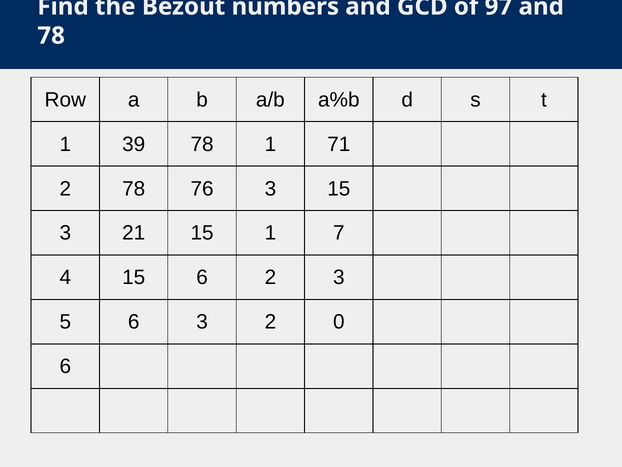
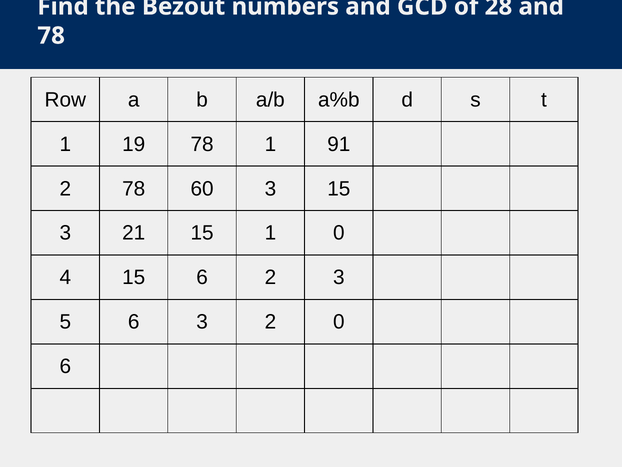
97: 97 -> 28
39: 39 -> 19
71: 71 -> 91
76: 76 -> 60
1 7: 7 -> 0
